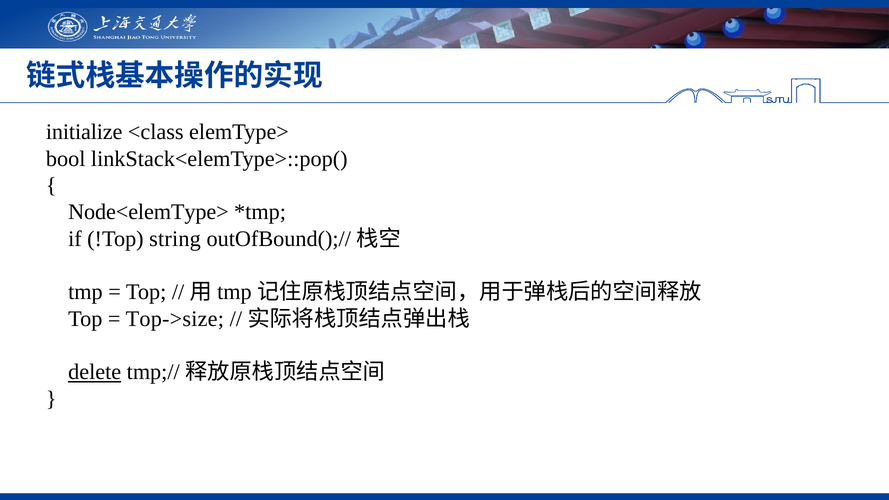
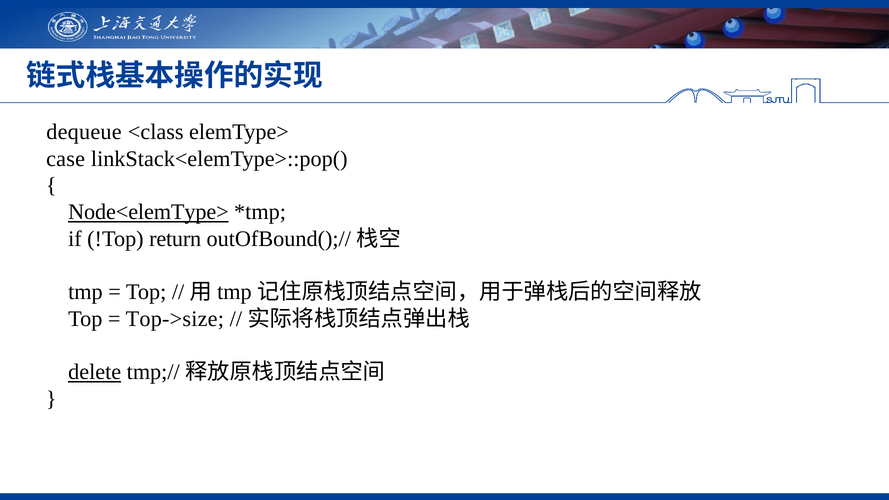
initialize: initialize -> dequeue
bool: bool -> case
Node<elemType> underline: none -> present
string: string -> return
